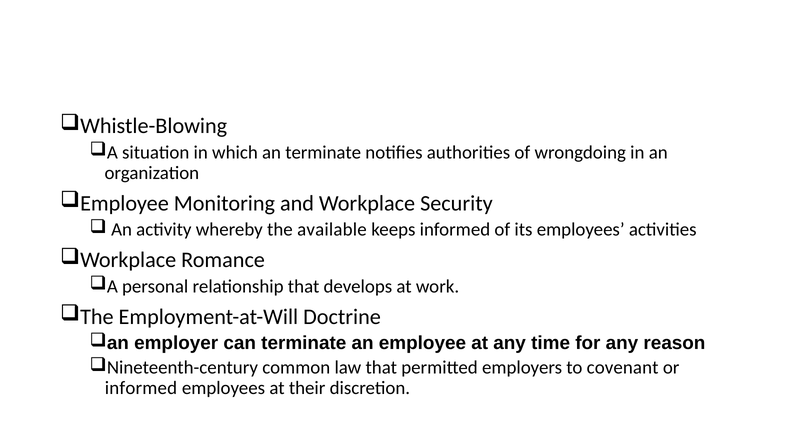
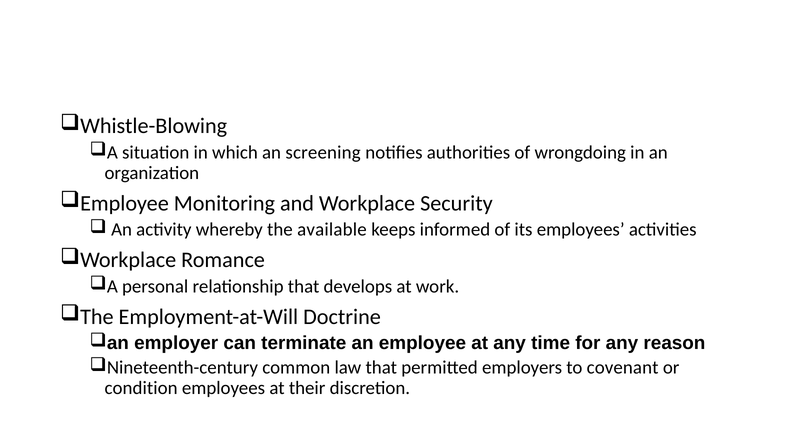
an terminate: terminate -> screening
informed at (141, 388): informed -> condition
